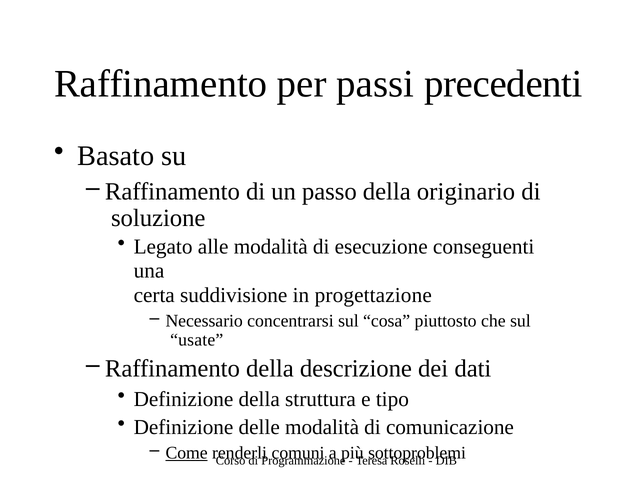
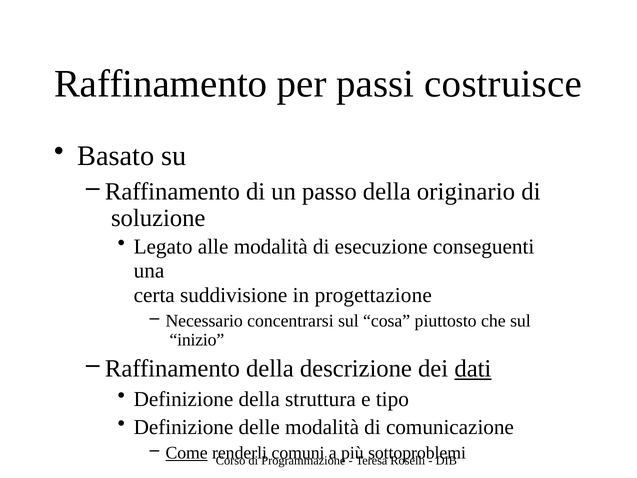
precedenti: precedenti -> costruisce
usate: usate -> inizio
dati underline: none -> present
